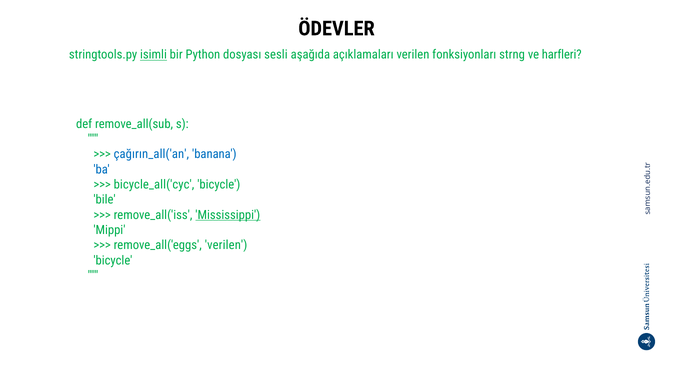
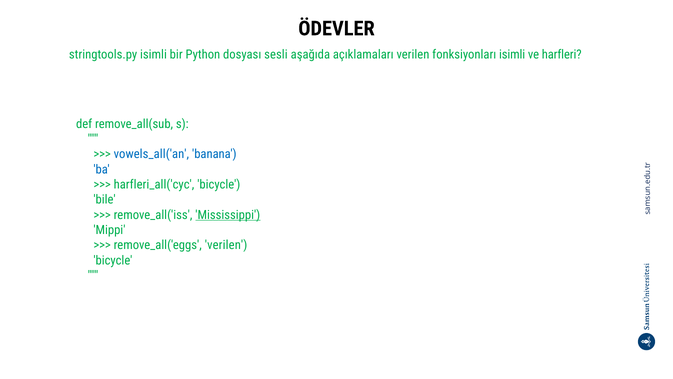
isimli at (153, 55) underline: present -> none
fonksiyonları strng: strng -> isimli
çağırın_all('an: çağırın_all('an -> vowels_all('an
bicycle_all('cyc: bicycle_all('cyc -> harfleri_all('cyc
